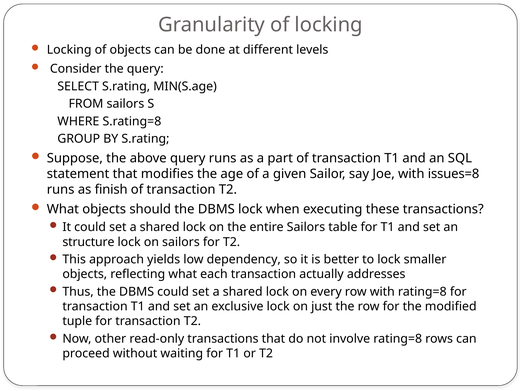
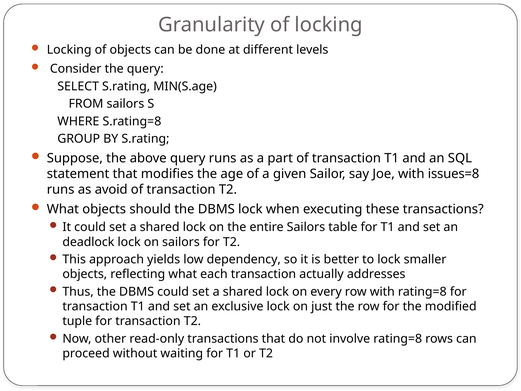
finish: finish -> avoid
structure: structure -> deadlock
